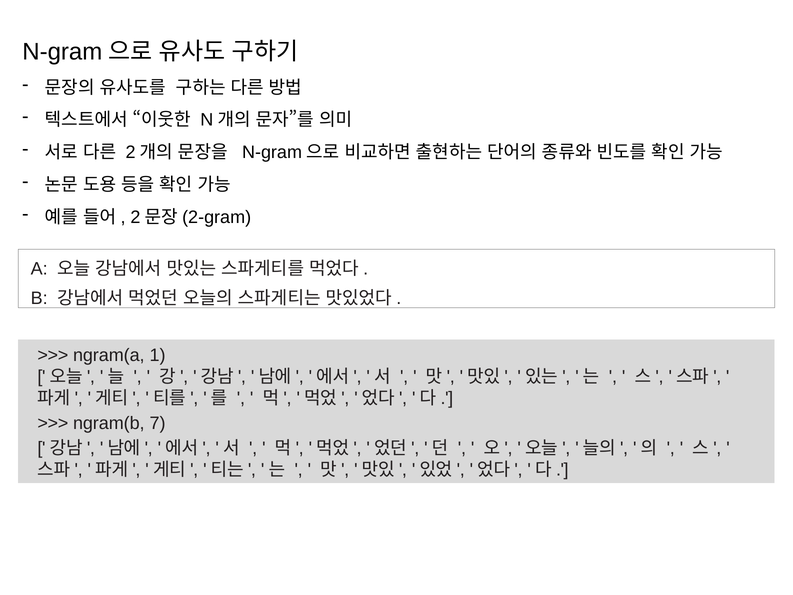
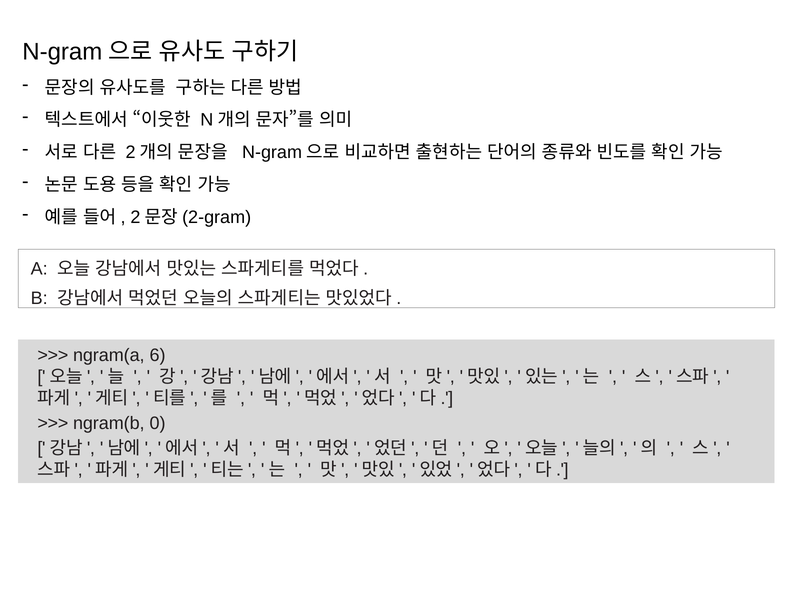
1: 1 -> 6
7: 7 -> 0
